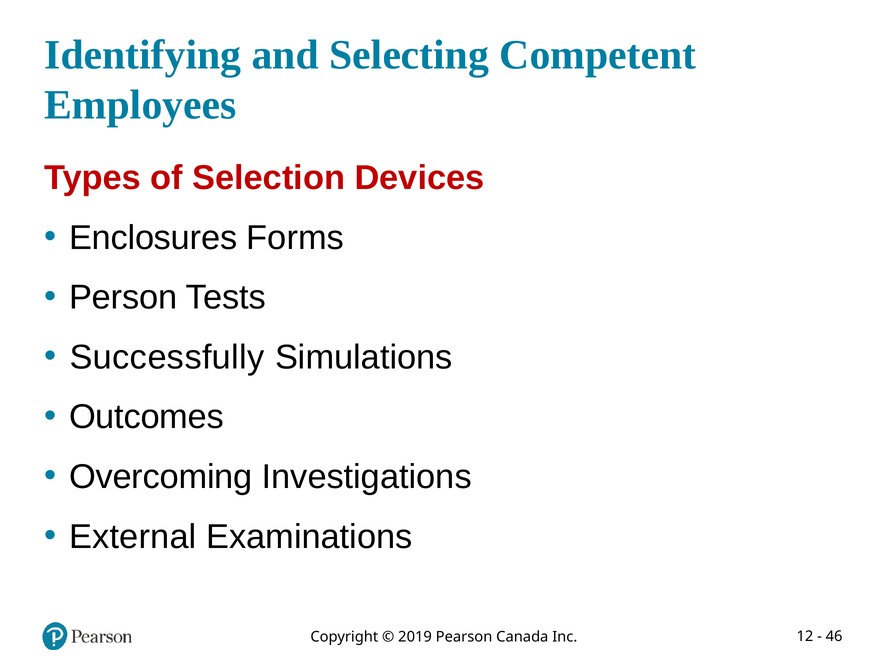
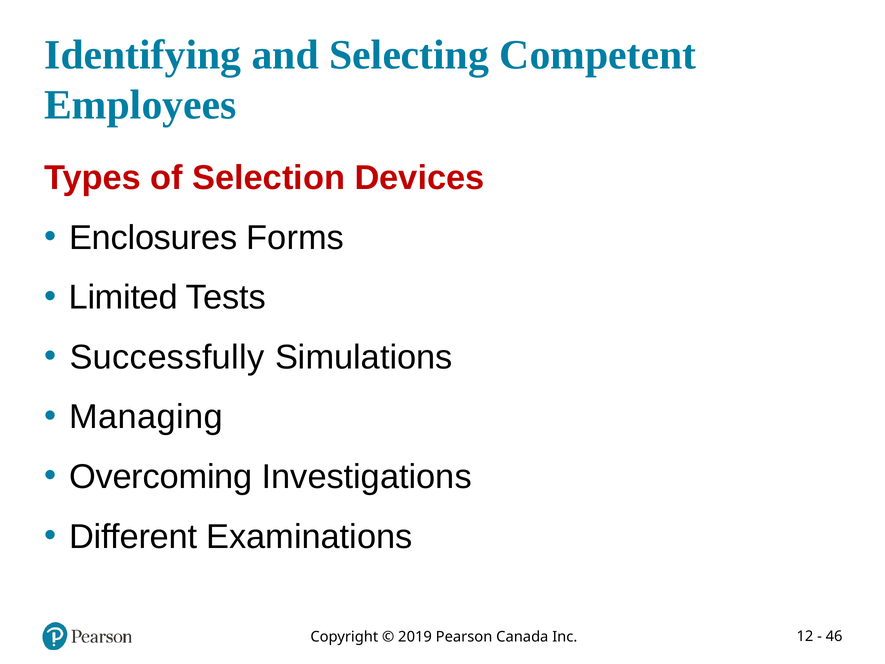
Person: Person -> Limited
Outcomes: Outcomes -> Managing
External: External -> Different
